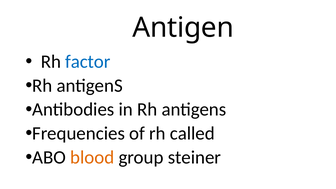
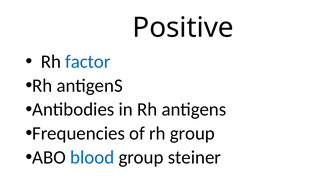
Antigen: Antigen -> Positive
rh called: called -> group
blood colour: orange -> blue
